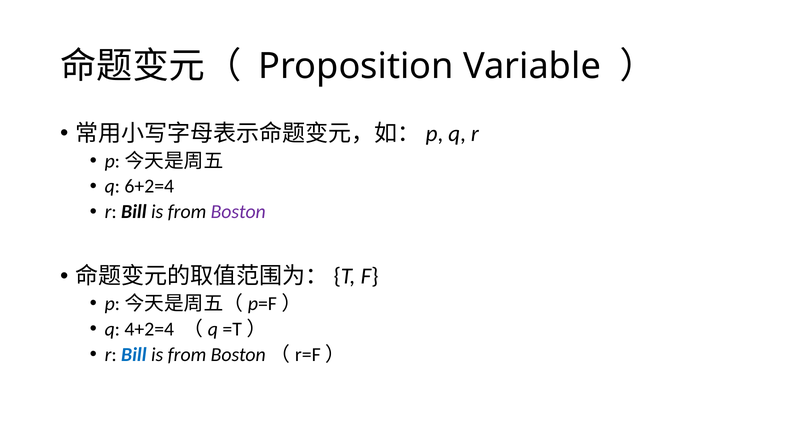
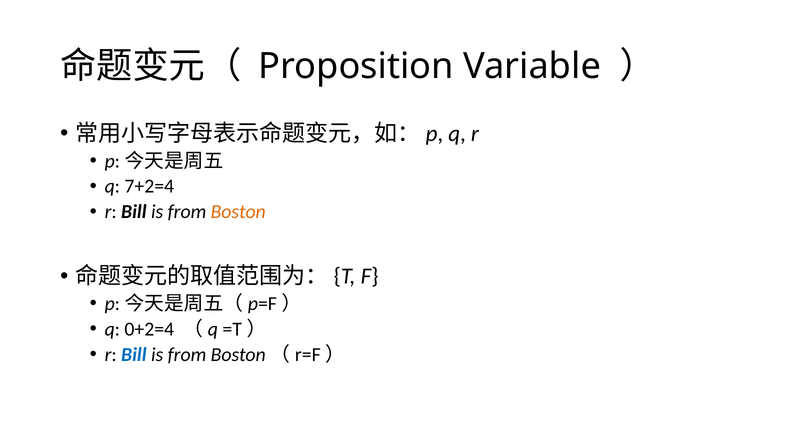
6+2=4: 6+2=4 -> 7+2=4
Boston colour: purple -> orange
4+2=4: 4+2=4 -> 0+2=4
